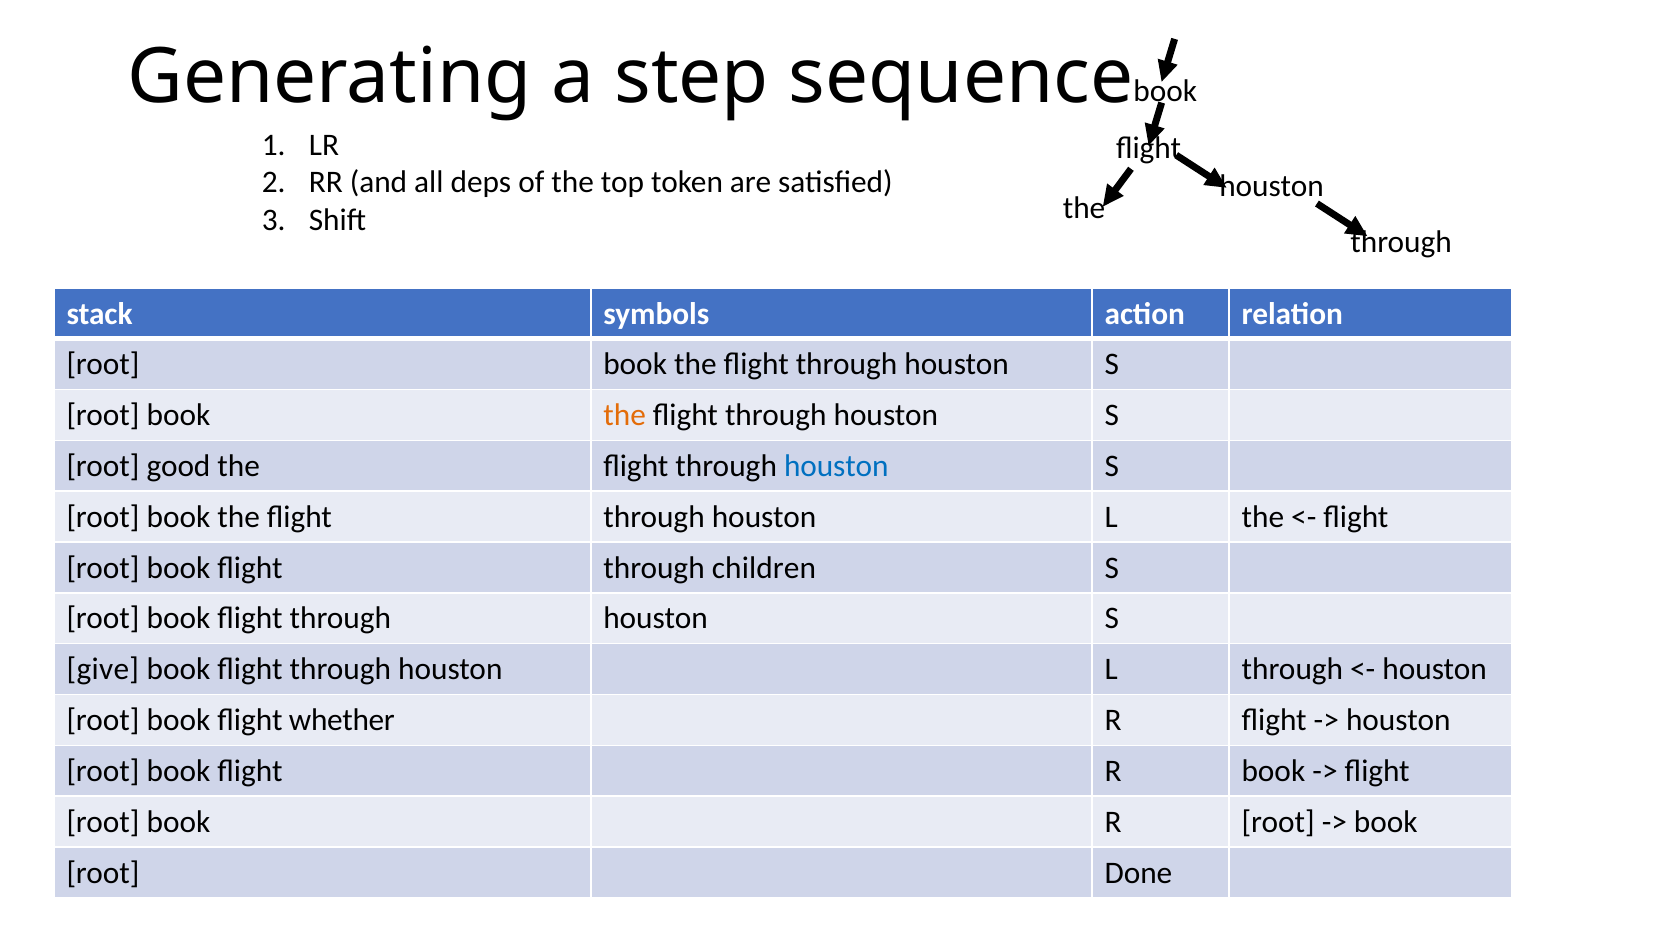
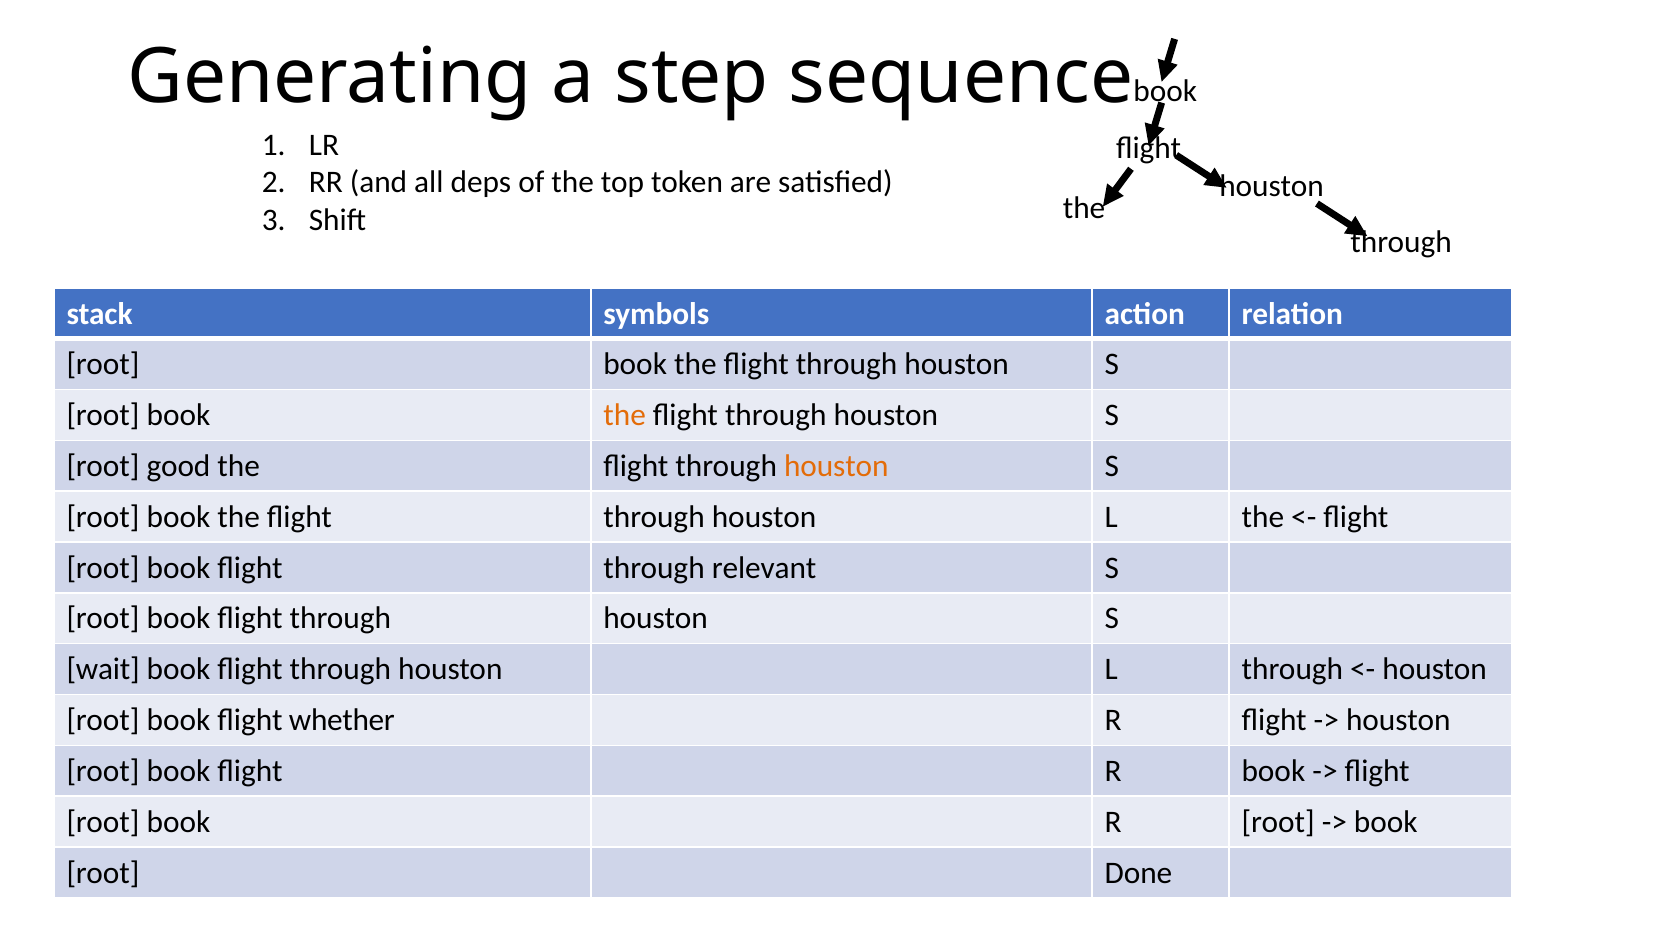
houston at (836, 466) colour: blue -> orange
children: children -> relevant
give: give -> wait
